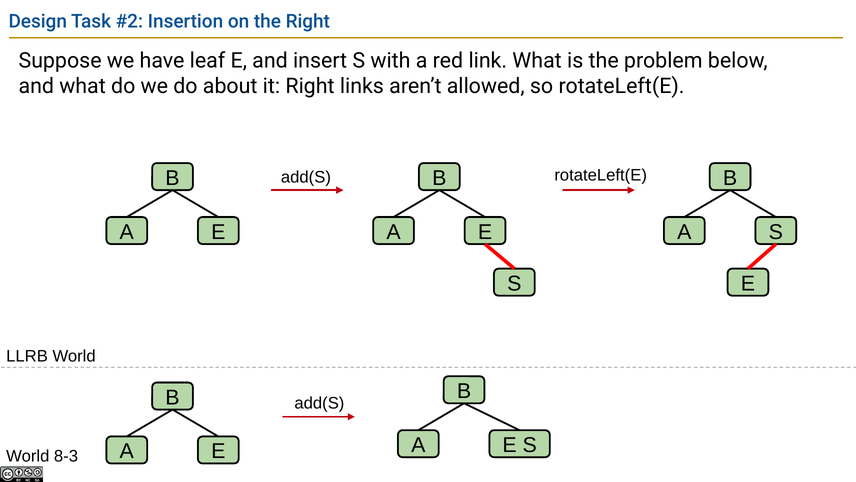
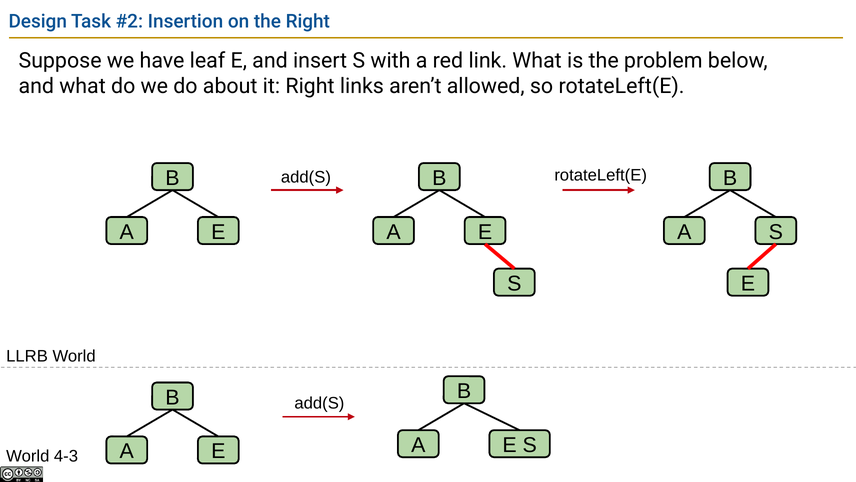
8-3: 8-3 -> 4-3
